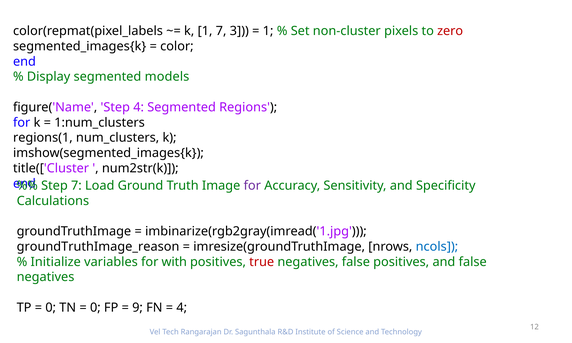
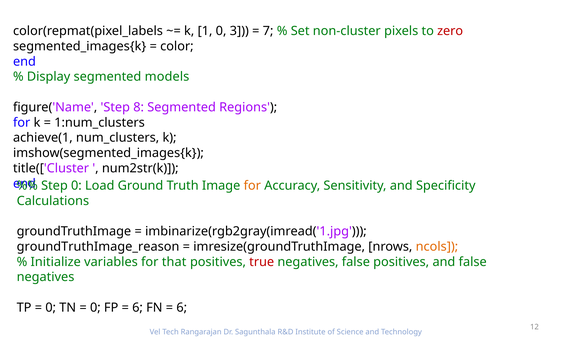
1 7: 7 -> 0
1 at (268, 31): 1 -> 7
Step 4: 4 -> 8
regions(1: regions(1 -> achieve(1
Step 7: 7 -> 0
for at (252, 186) colour: purple -> orange
ncols colour: blue -> orange
with: with -> that
9 at (138, 308): 9 -> 6
4 at (182, 308): 4 -> 6
